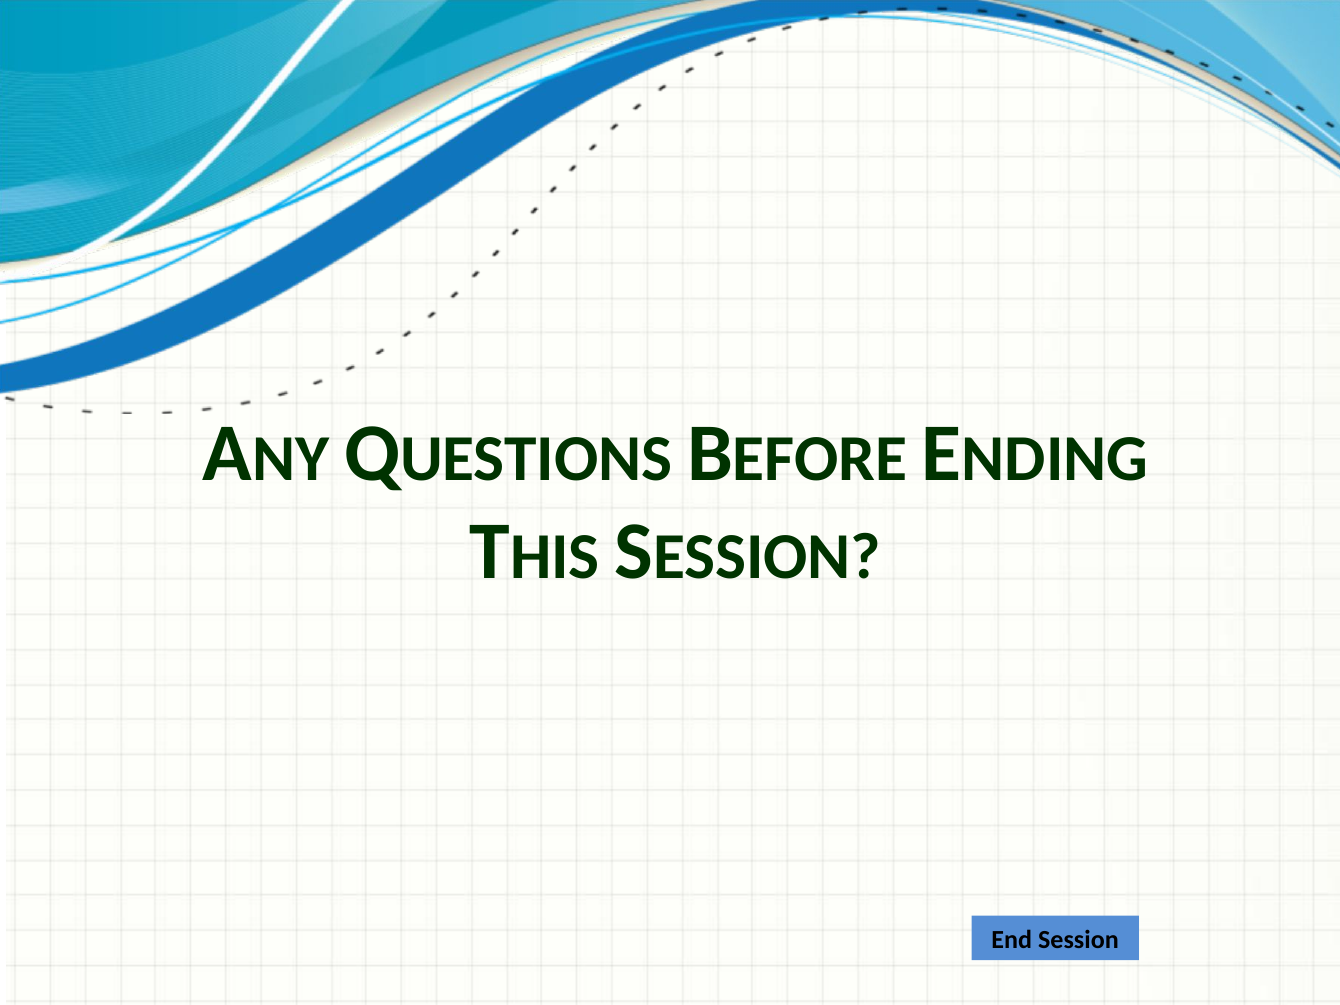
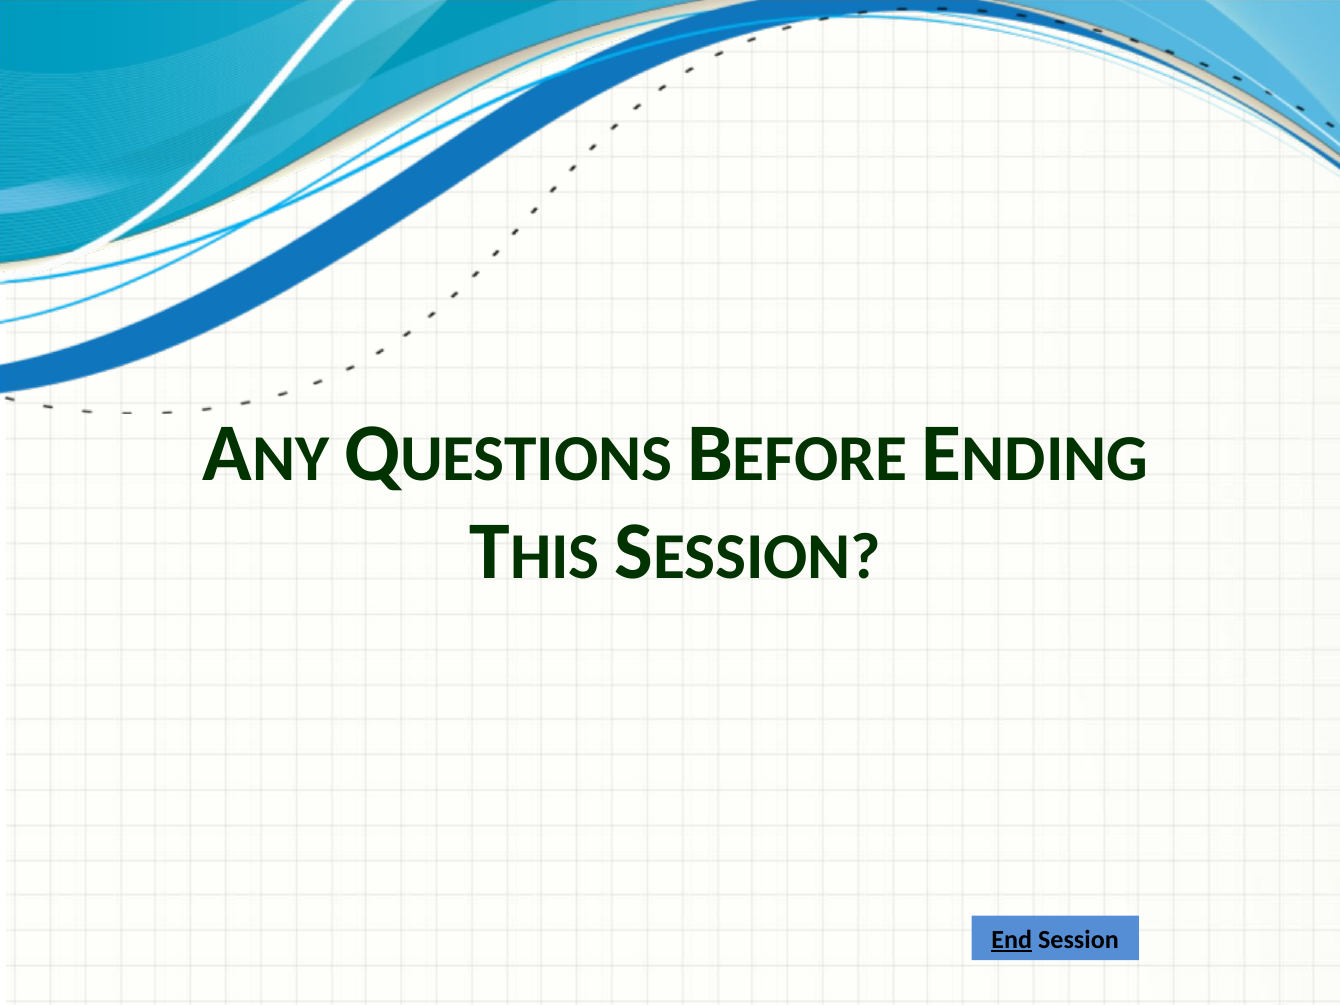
End underline: none -> present
